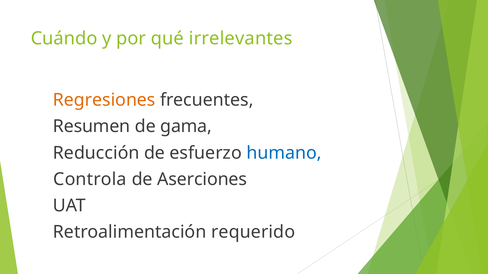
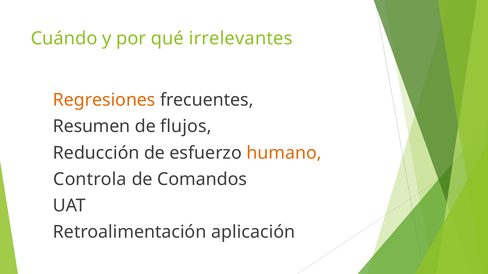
gama: gama -> flujos
humano colour: blue -> orange
Aserciones: Aserciones -> Comandos
requerido: requerido -> aplicación
